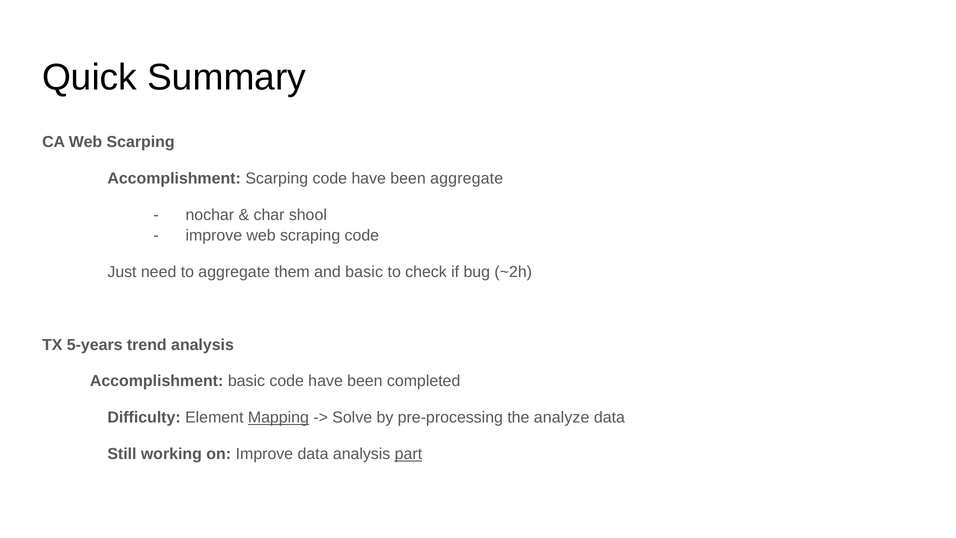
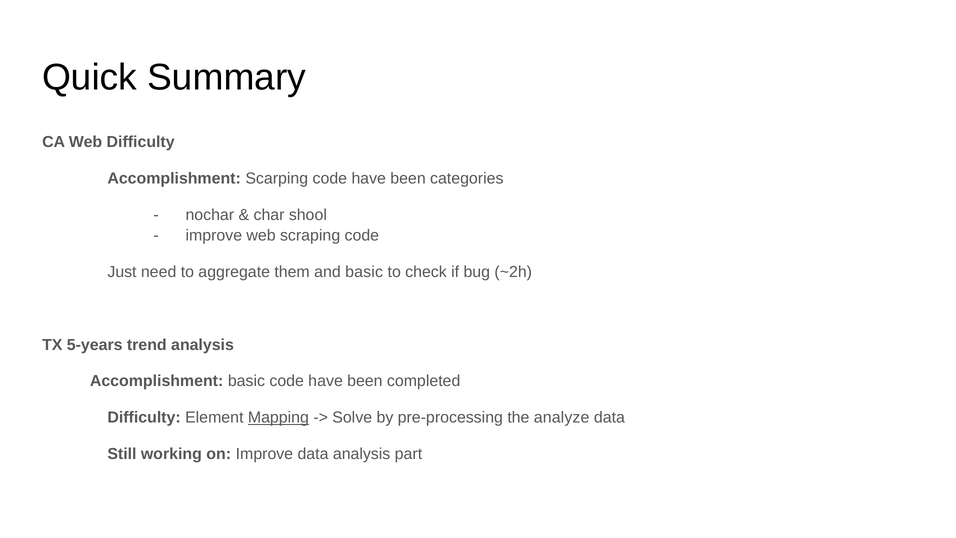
Web Scarping: Scarping -> Difficulty
been aggregate: aggregate -> categories
part underline: present -> none
